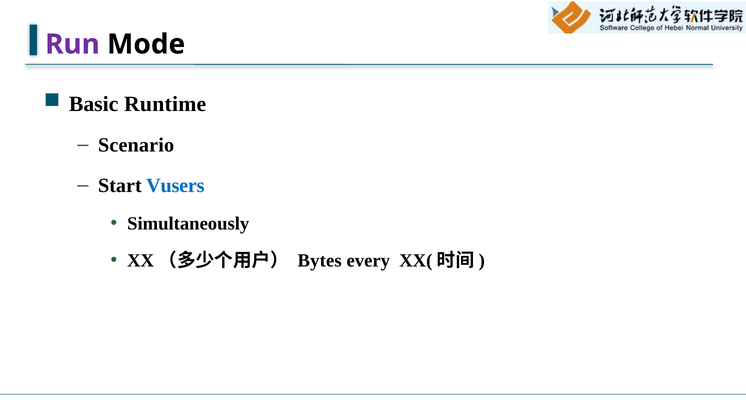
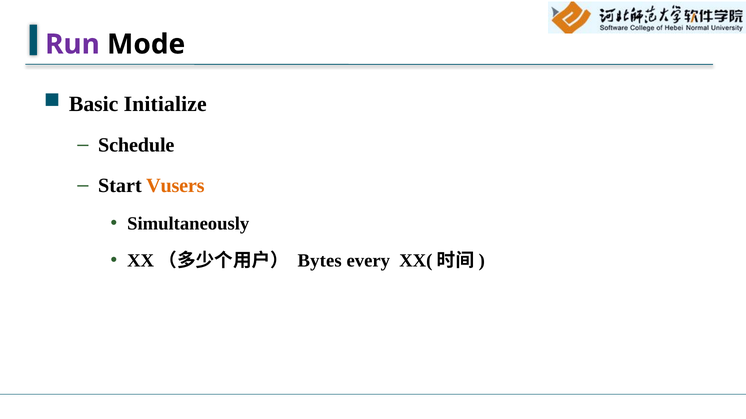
Runtime: Runtime -> Initialize
Scenario: Scenario -> Schedule
Vusers colour: blue -> orange
